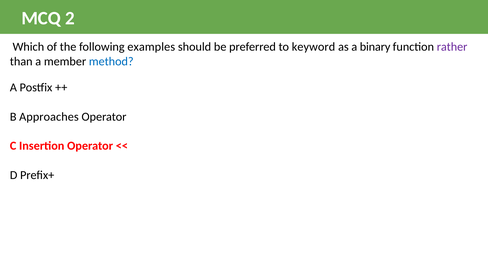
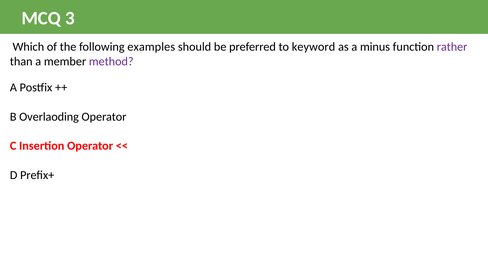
2: 2 -> 3
binary: binary -> minus
method colour: blue -> purple
Approaches: Approaches -> Overlaoding
